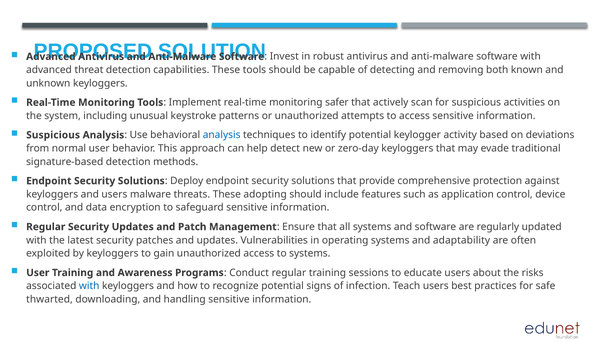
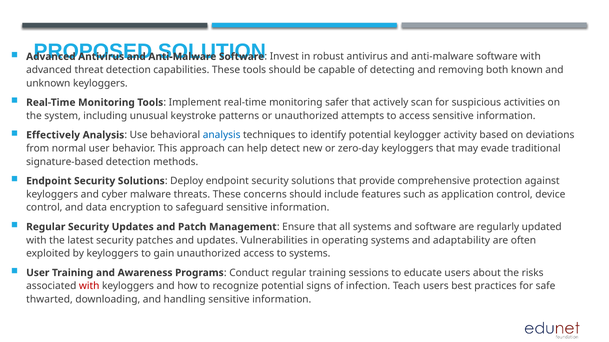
Suspicious at (53, 135): Suspicious -> Effectively
and users: users -> cyber
adopting: adopting -> concerns
with at (89, 287) colour: blue -> red
